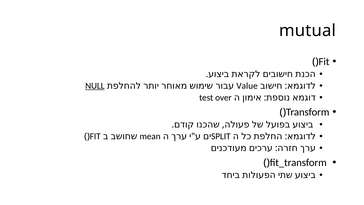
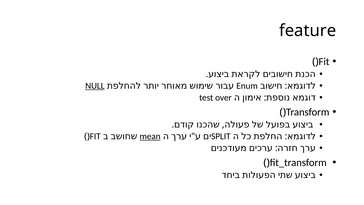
mutual: mutual -> feature
Value: Value -> Enum
mean underline: none -> present
